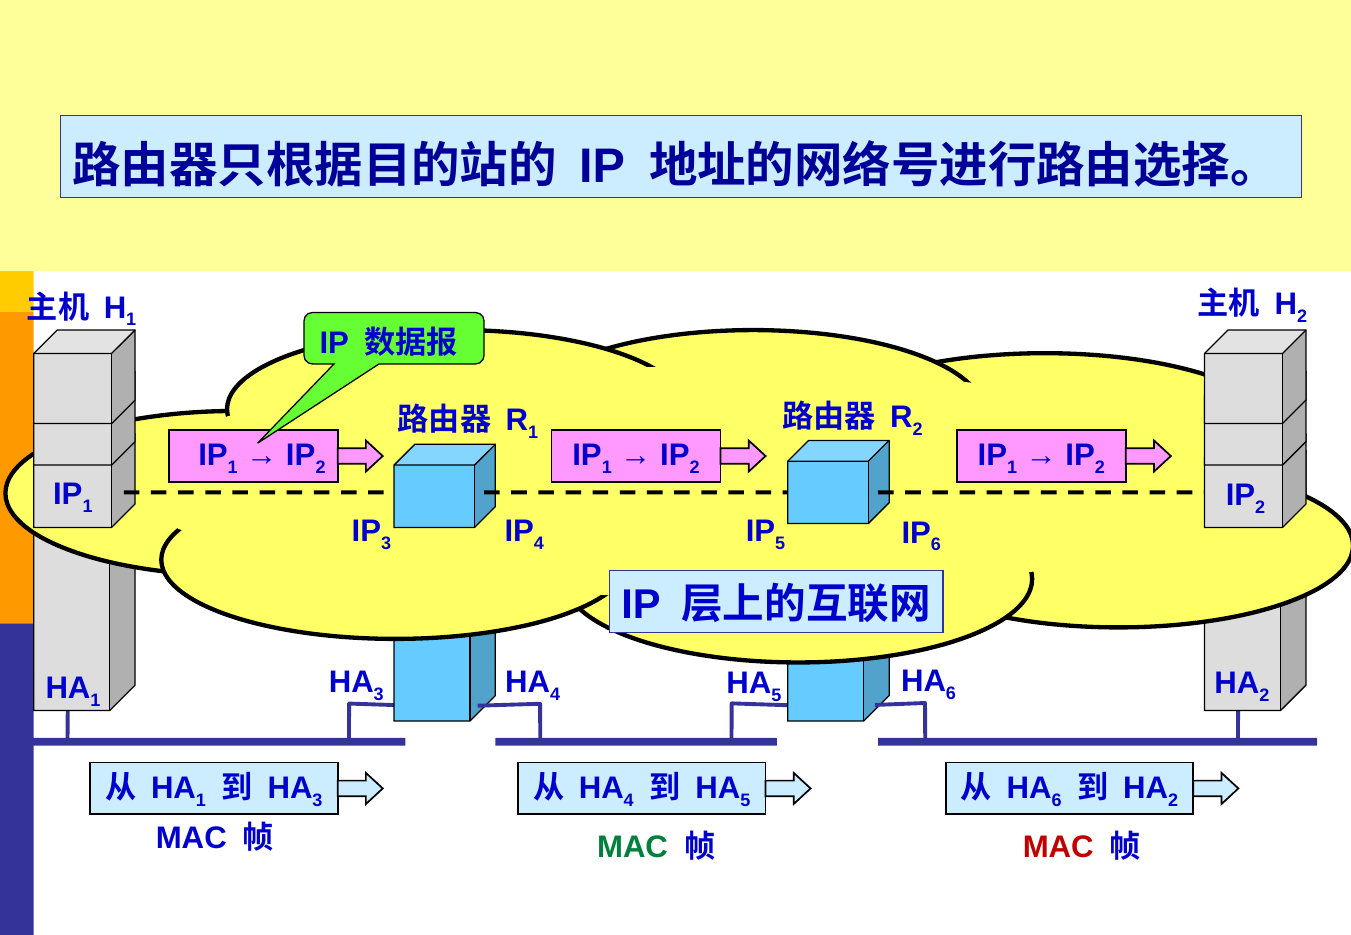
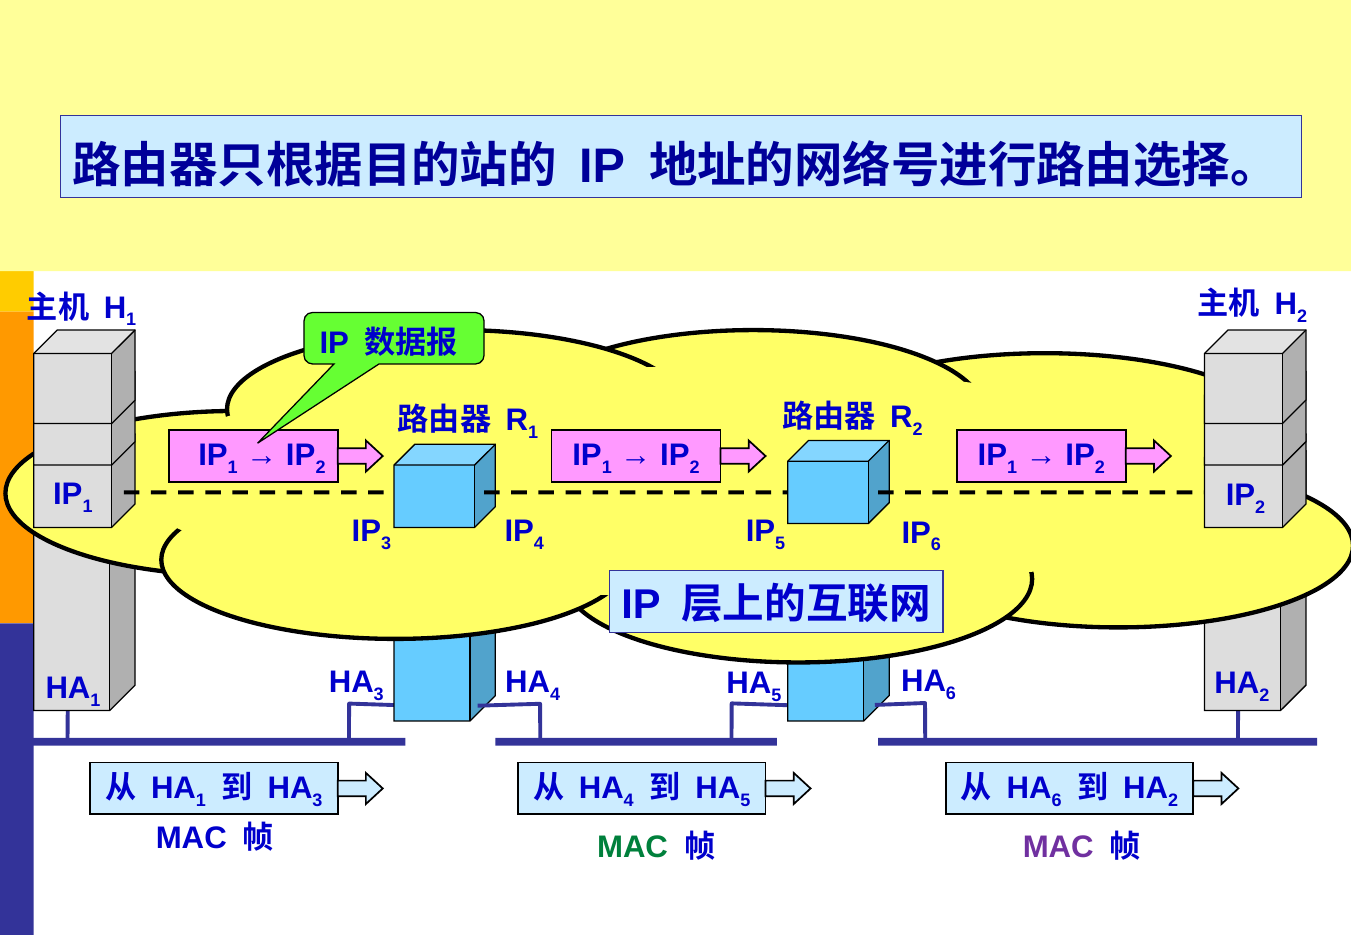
MAC at (1058, 848) colour: red -> purple
